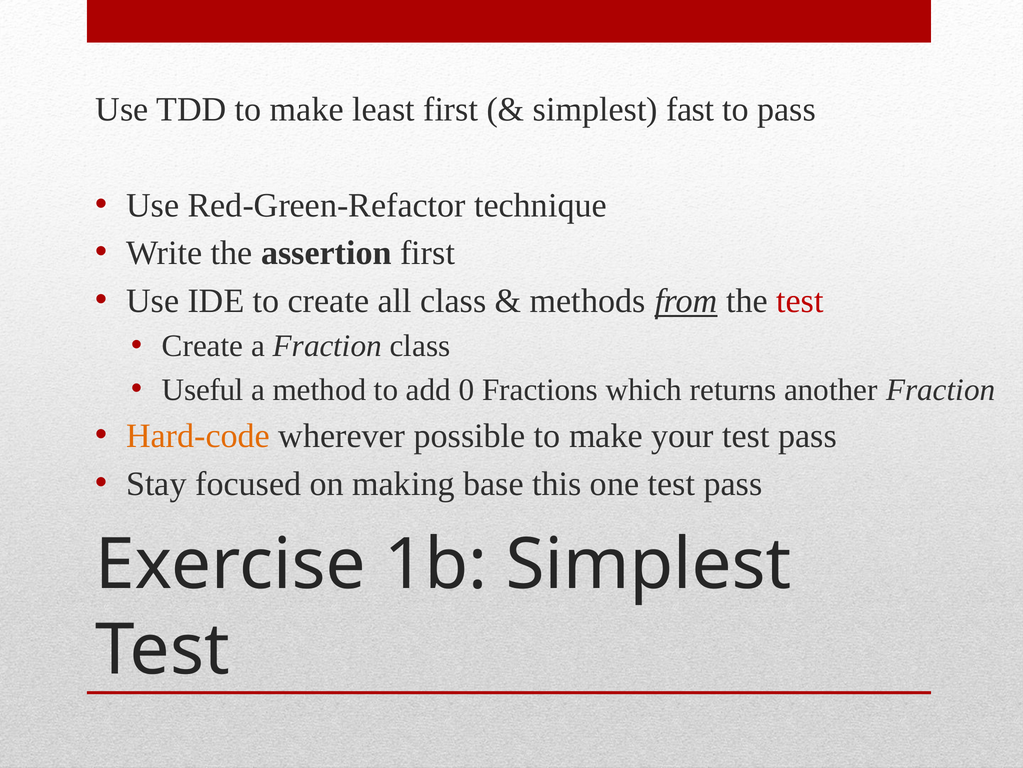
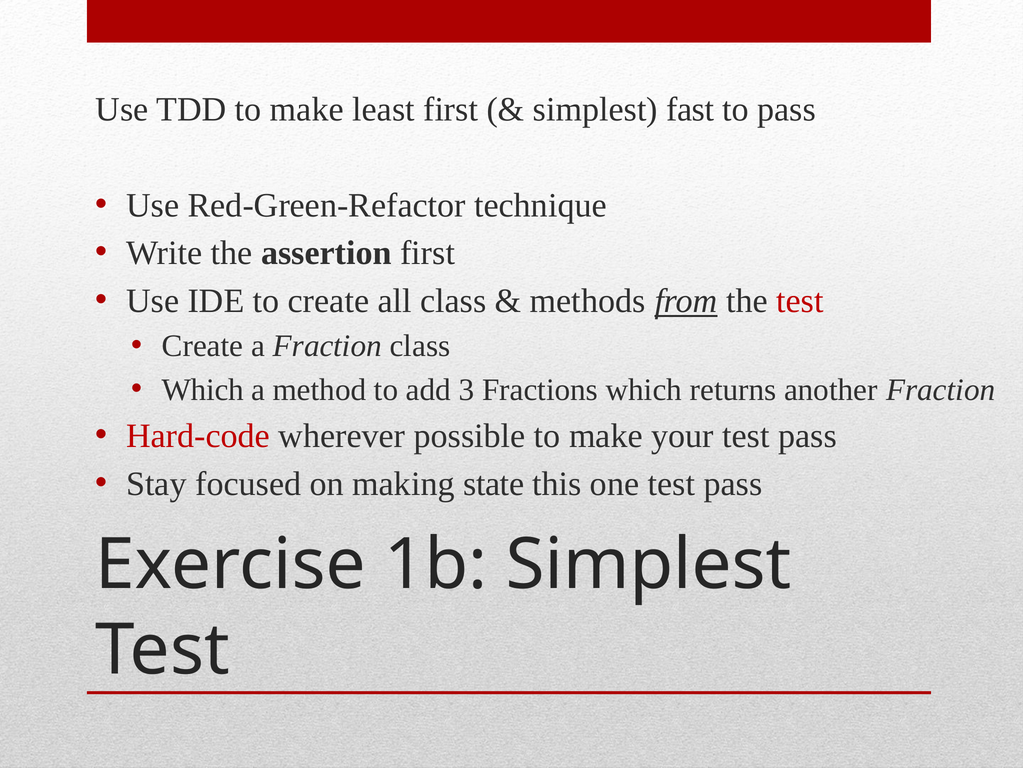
Useful at (203, 389): Useful -> Which
0: 0 -> 3
Hard-code colour: orange -> red
base: base -> state
